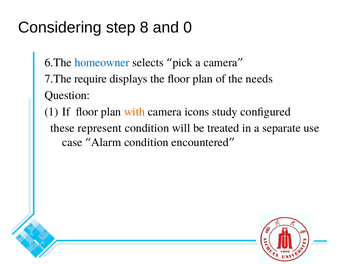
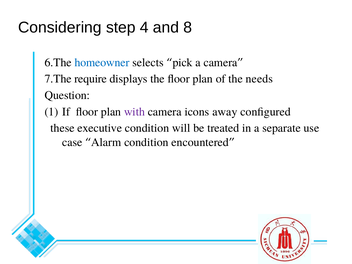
8: 8 -> 4
0: 0 -> 8
with colour: orange -> purple
study: study -> away
represent: represent -> executive
